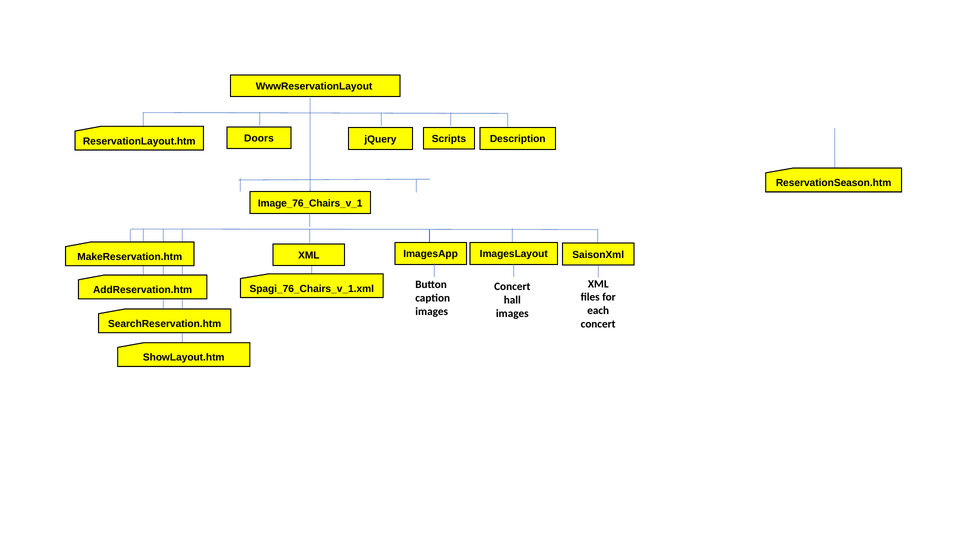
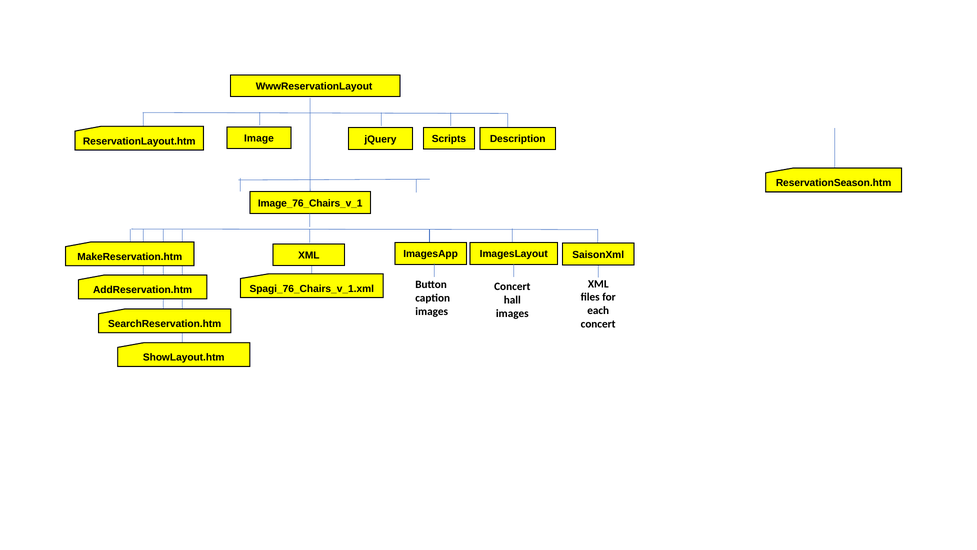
Doors: Doors -> Image
